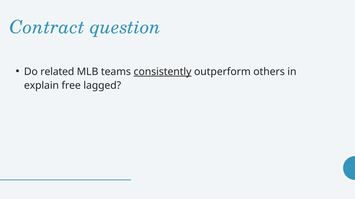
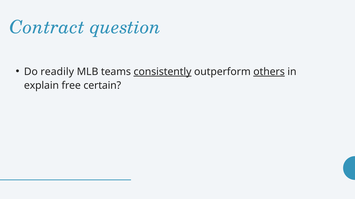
related: related -> readily
others underline: none -> present
lagged: lagged -> certain
